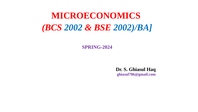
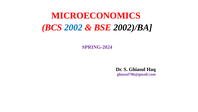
2002)/BA colour: blue -> black
